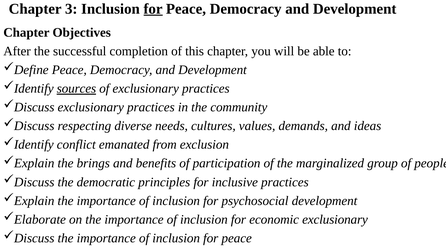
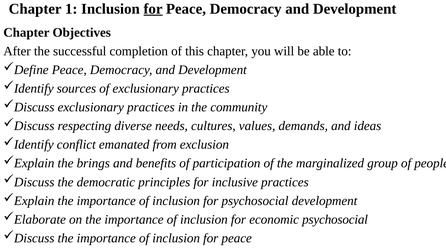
3: 3 -> 1
sources underline: present -> none
economic exclusionary: exclusionary -> psychosocial
